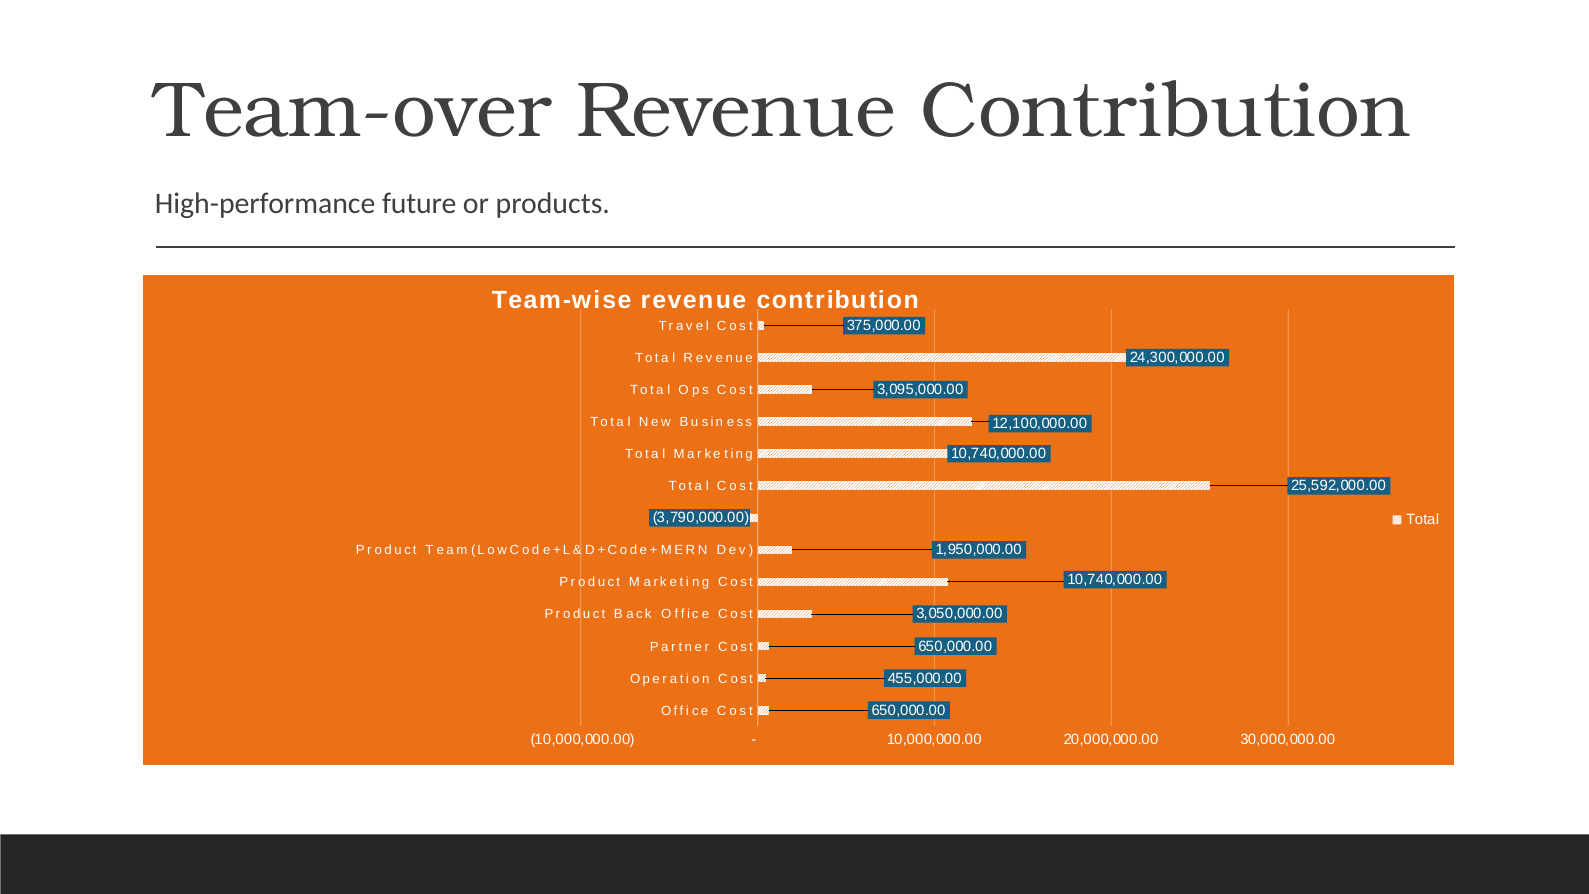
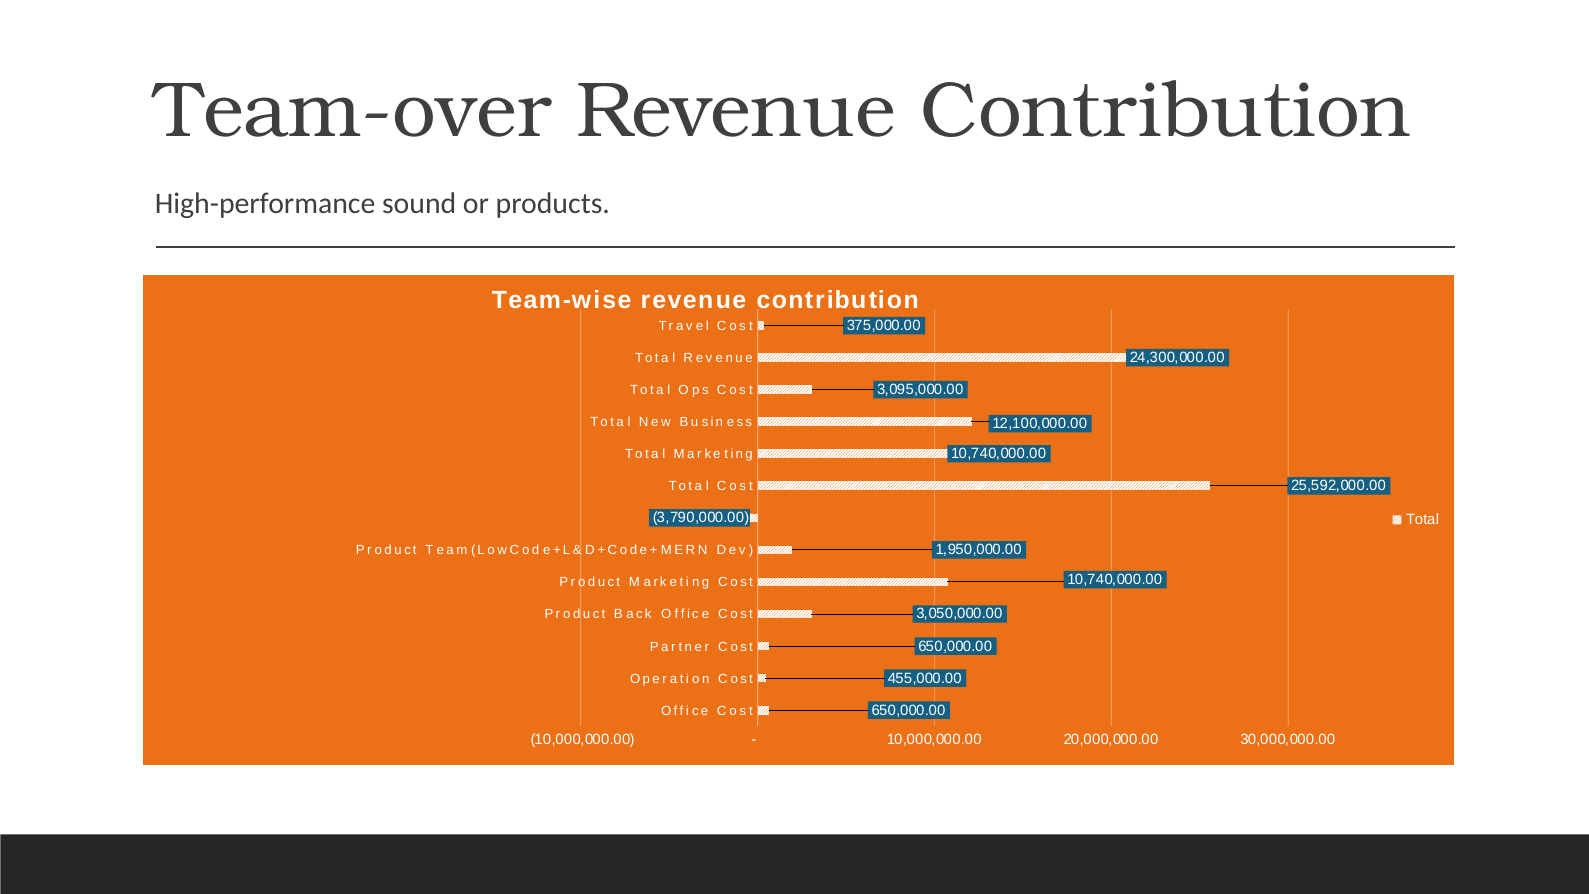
future: future -> sound
